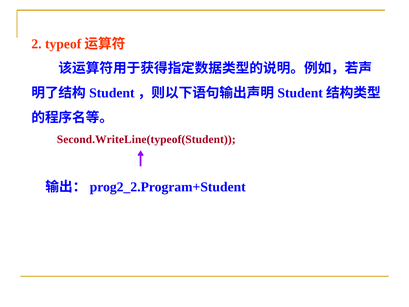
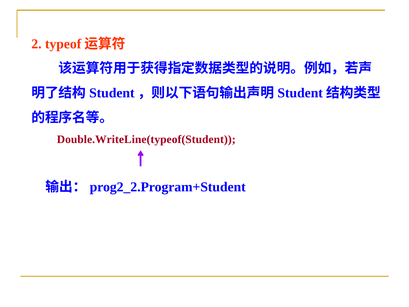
Second.WriteLine(typeof(Student: Second.WriteLine(typeof(Student -> Double.WriteLine(typeof(Student
